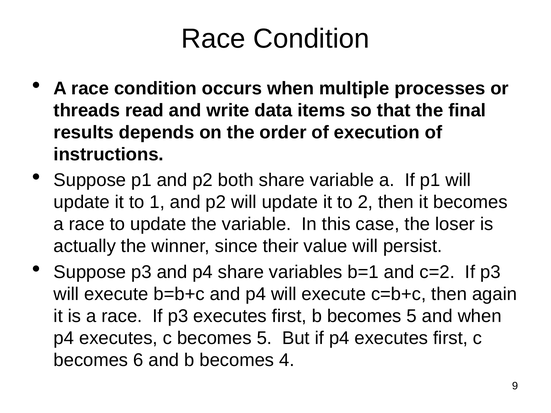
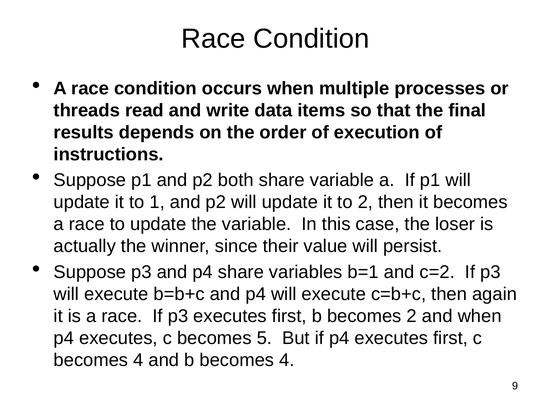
b becomes 5: 5 -> 2
6 at (138, 360): 6 -> 4
